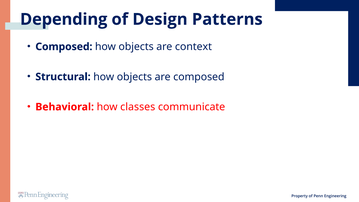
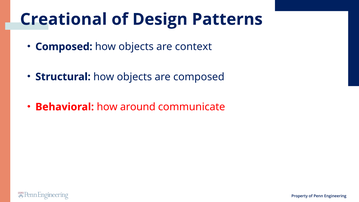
Depending: Depending -> Creational
classes: classes -> around
